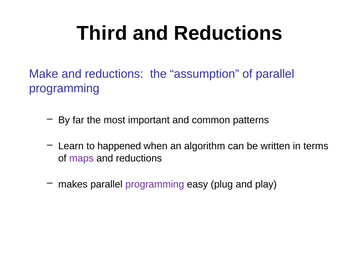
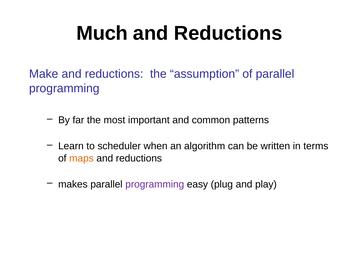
Third: Third -> Much
happened: happened -> scheduler
maps colour: purple -> orange
